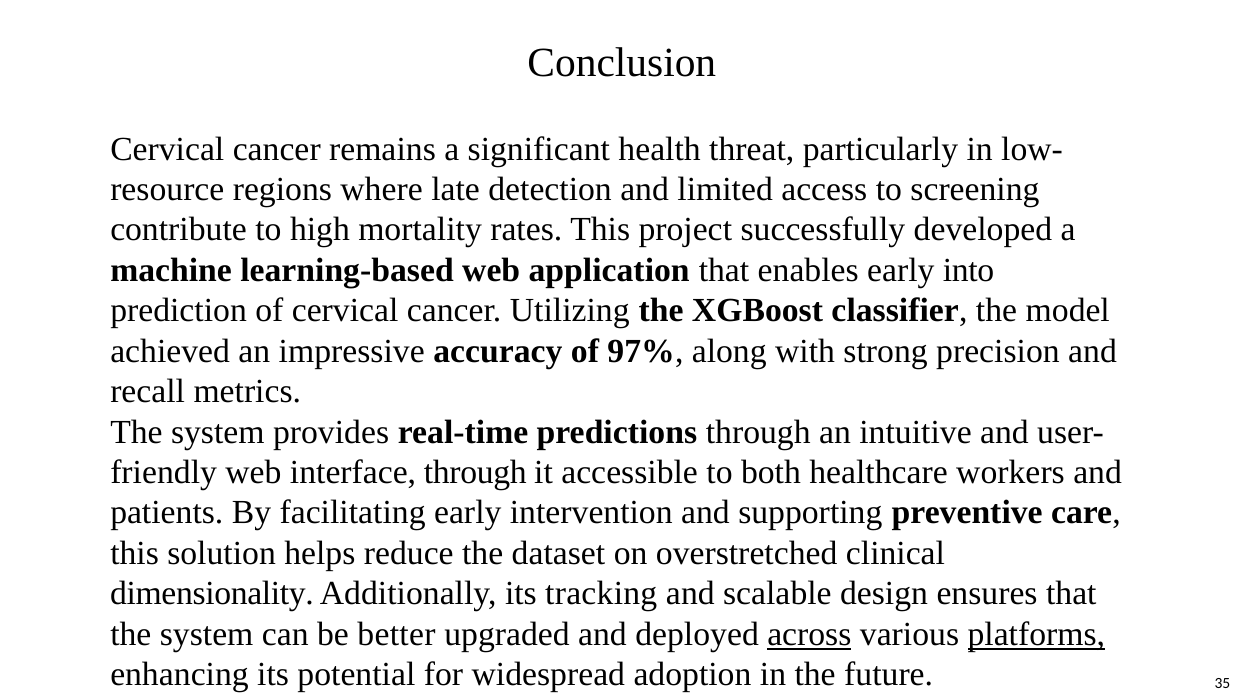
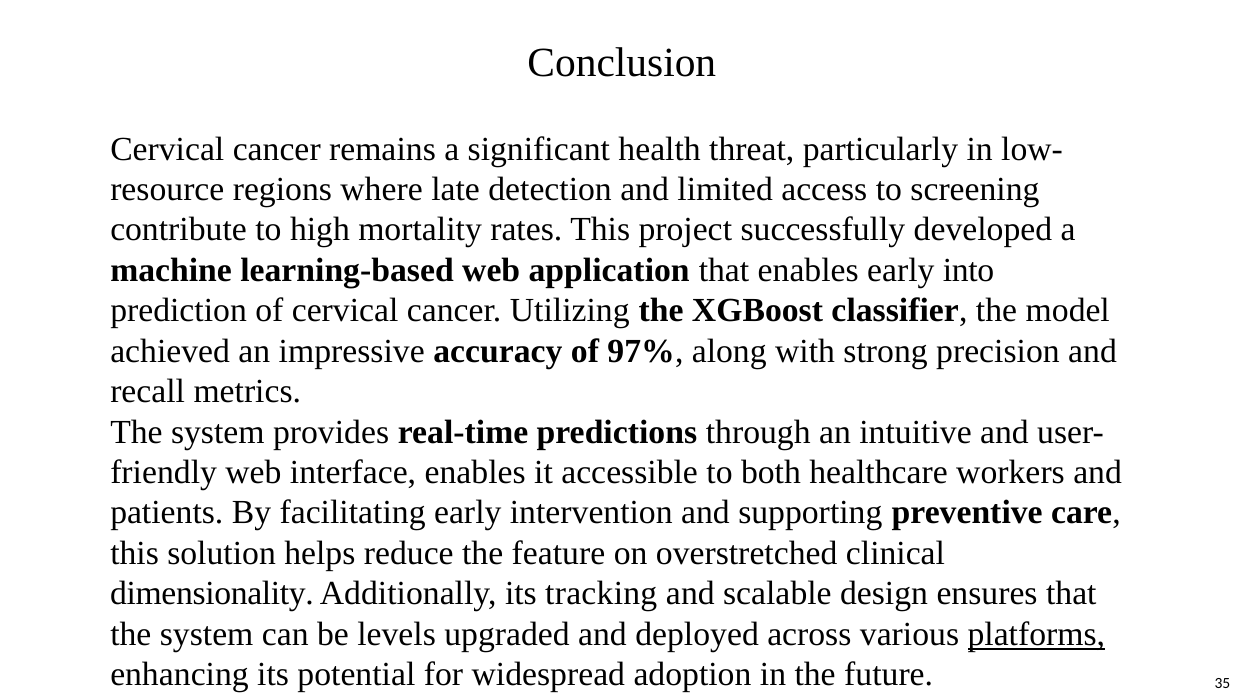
interface through: through -> enables
dataset: dataset -> feature
better: better -> levels
across underline: present -> none
